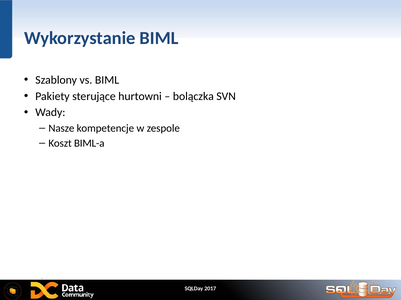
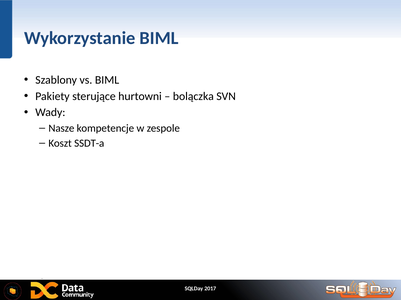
BIML-a: BIML-a -> SSDT-a
